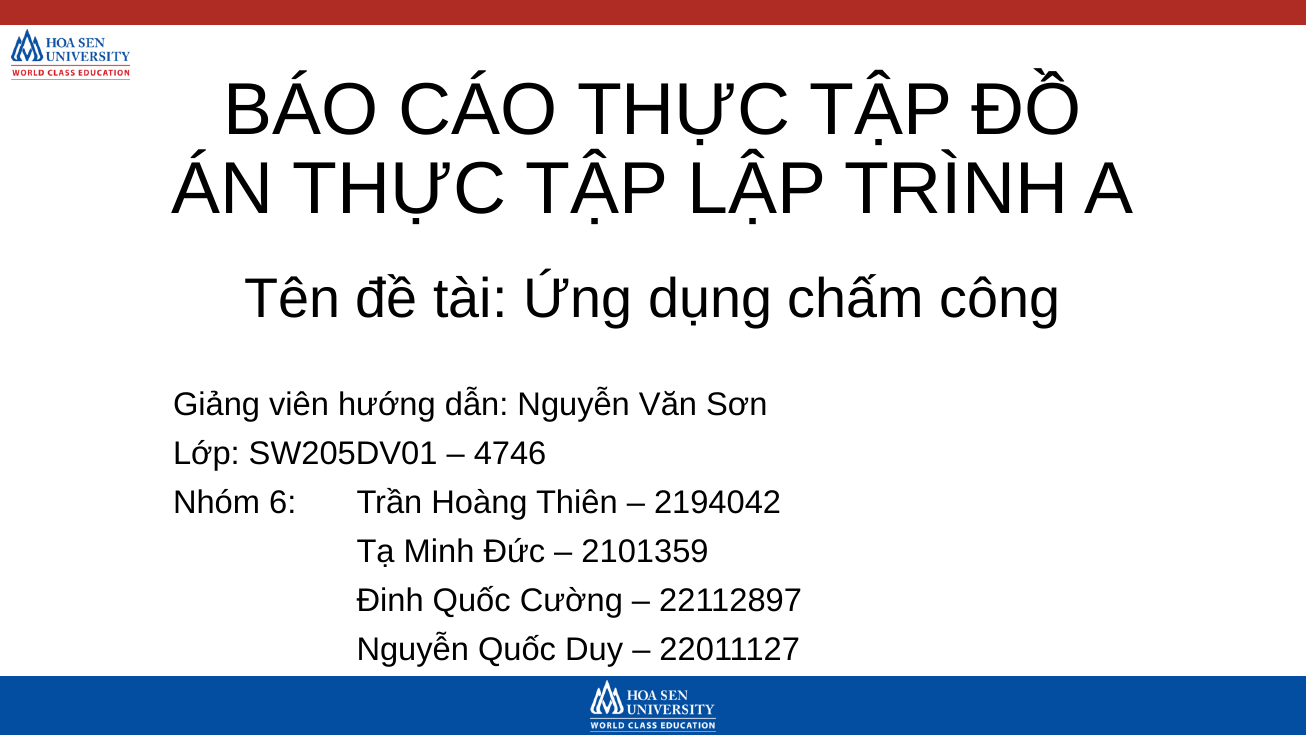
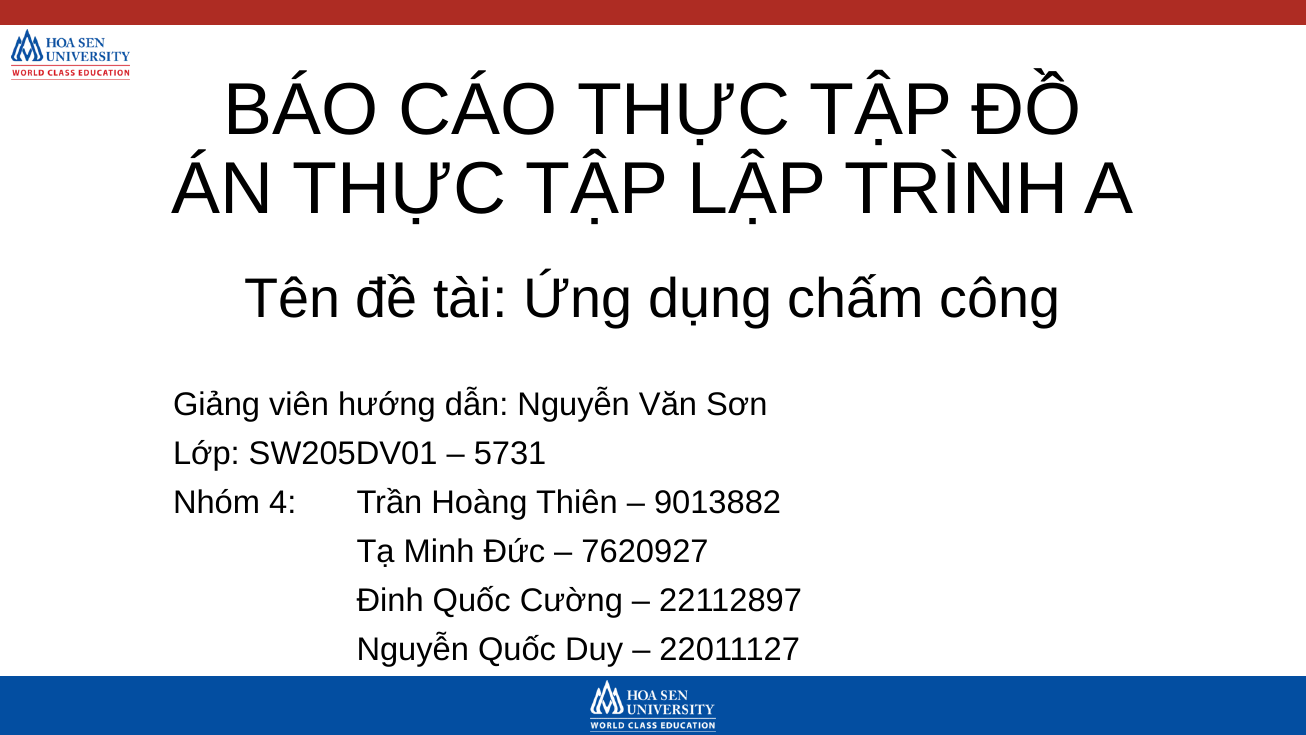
4746: 4746 -> 5731
6: 6 -> 4
2194042: 2194042 -> 9013882
2101359: 2101359 -> 7620927
